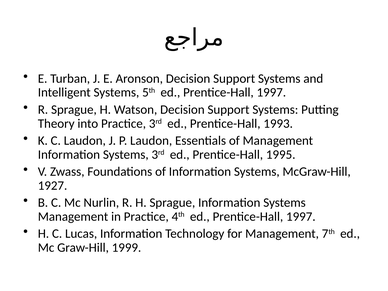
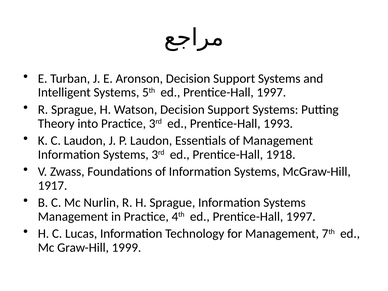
1995: 1995 -> 1918
1927: 1927 -> 1917
